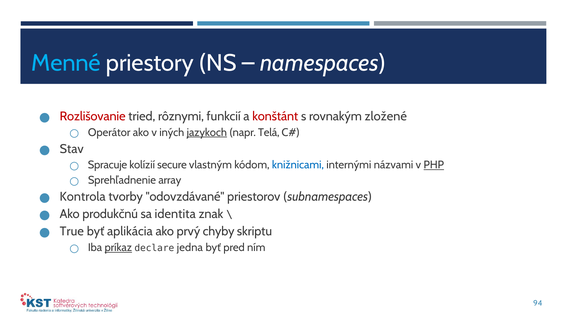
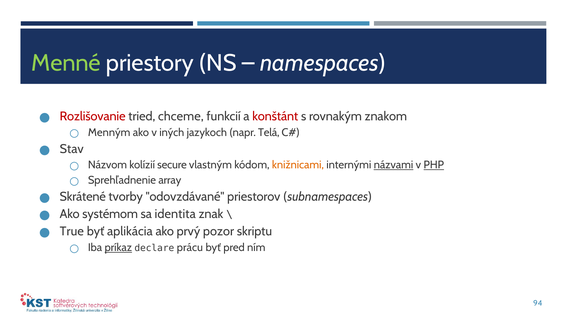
Menné colour: light blue -> light green
rôznymi: rôznymi -> chceme
zložené: zložené -> znakom
Operátor: Operátor -> Menným
jazykoch underline: present -> none
Spracuje: Spracuje -> Názvom
knižnicami colour: blue -> orange
názvami underline: none -> present
Kontrola: Kontrola -> Skrátené
produkčnú: produkčnú -> systémom
chyby: chyby -> pozor
jedna: jedna -> prácu
